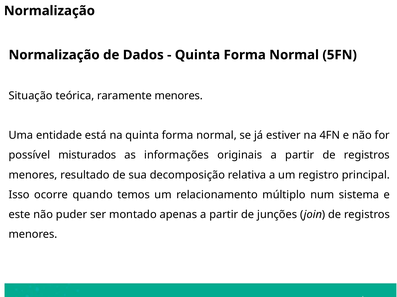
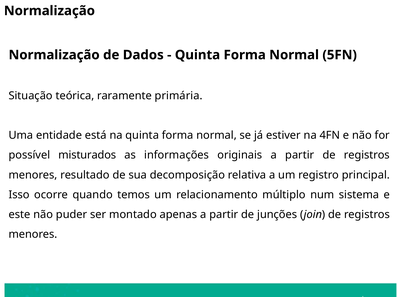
raramente menores: menores -> primária
